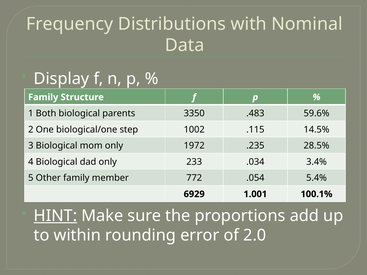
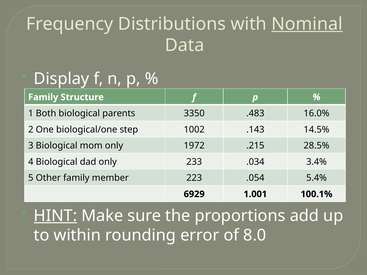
Nominal underline: none -> present
59.6%: 59.6% -> 16.0%
.115: .115 -> .143
.235: .235 -> .215
772: 772 -> 223
2.0: 2.0 -> 8.0
